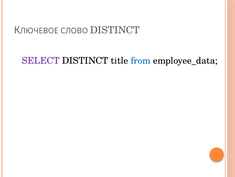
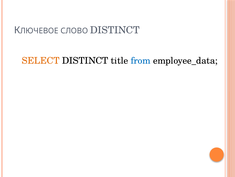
SELECT colour: purple -> orange
